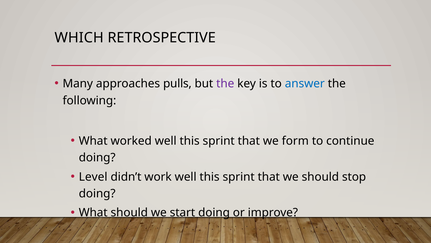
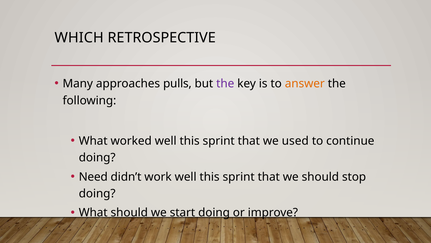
answer colour: blue -> orange
form: form -> used
Level: Level -> Need
